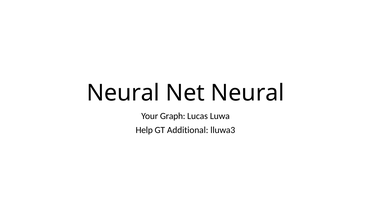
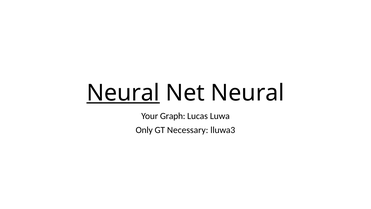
Neural at (123, 93) underline: none -> present
Help: Help -> Only
Additional: Additional -> Necessary
